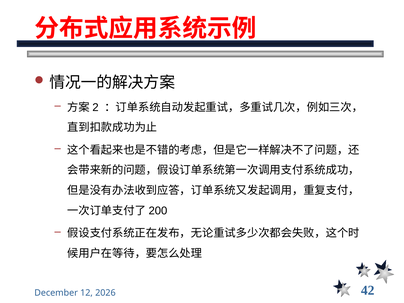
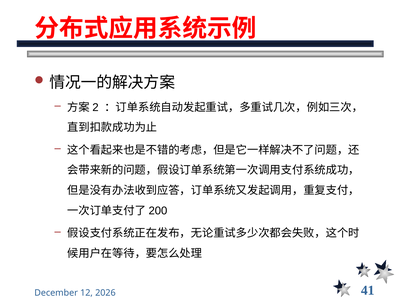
42: 42 -> 41
